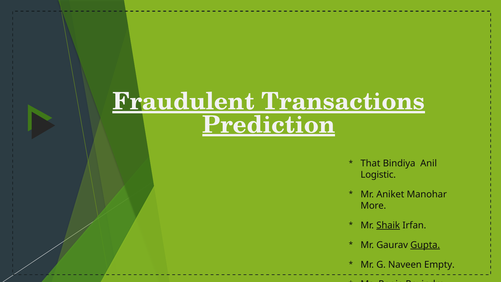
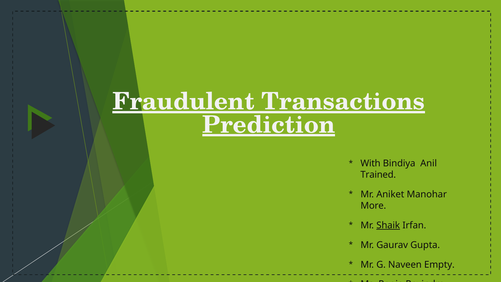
That: That -> With
Logistic: Logistic -> Trained
Gupta underline: present -> none
